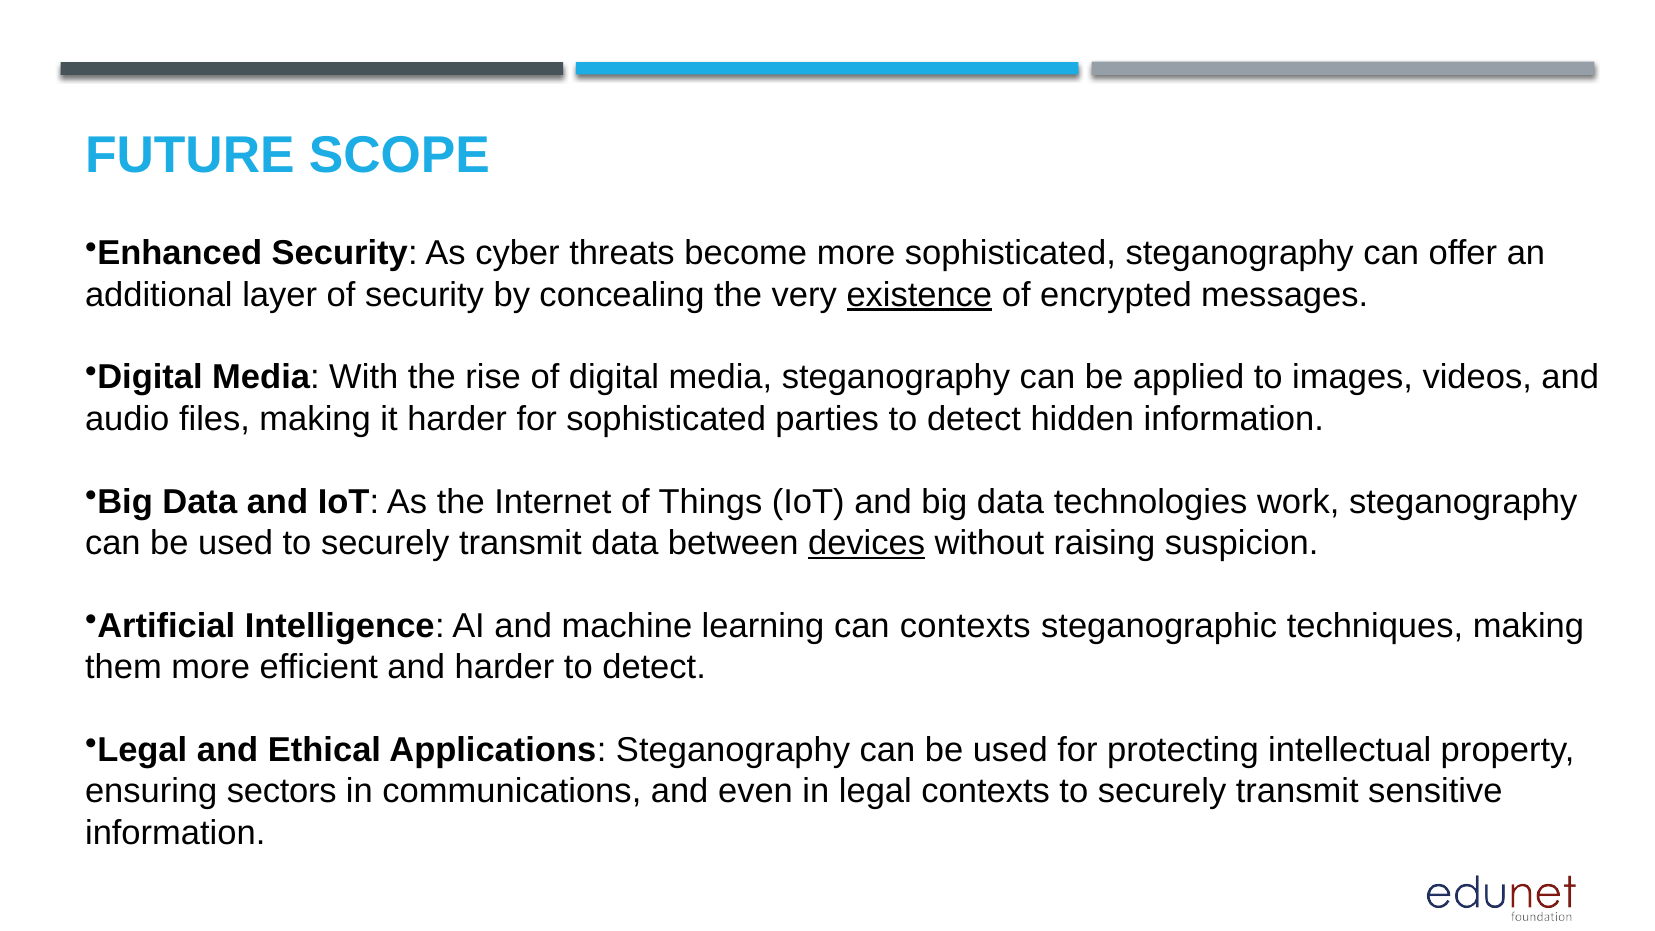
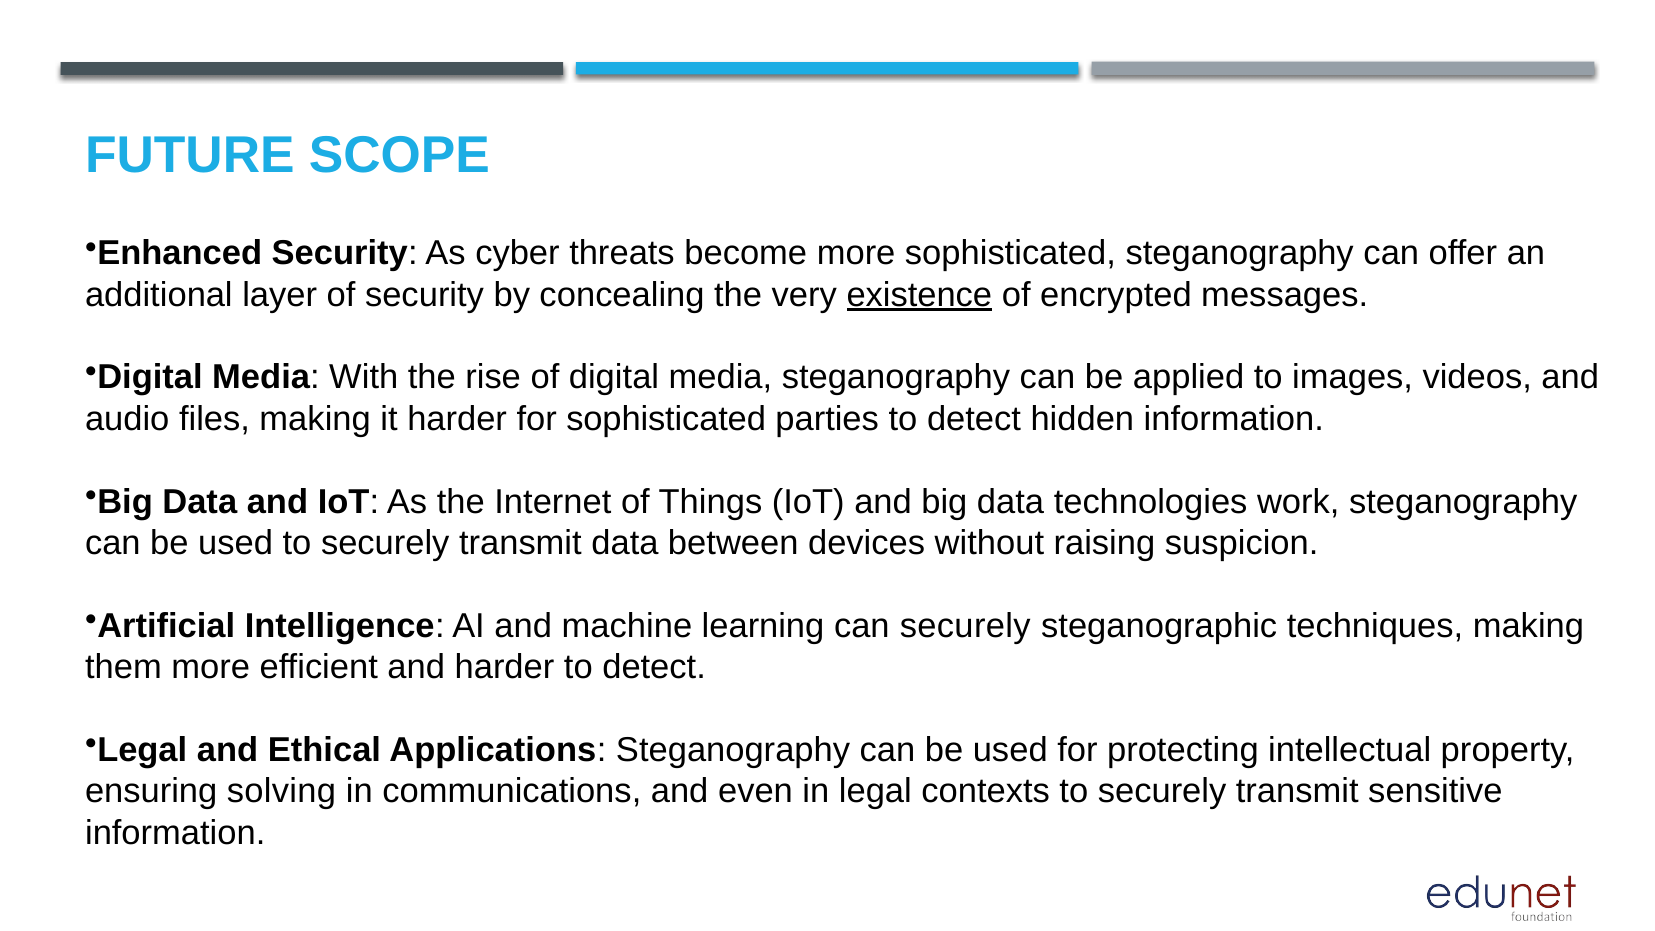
devices underline: present -> none
can contexts: contexts -> securely
sectors: sectors -> solving
